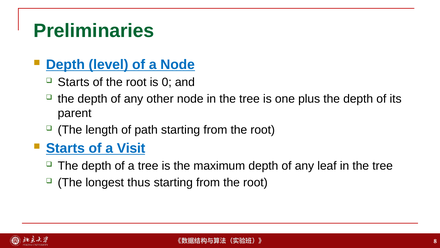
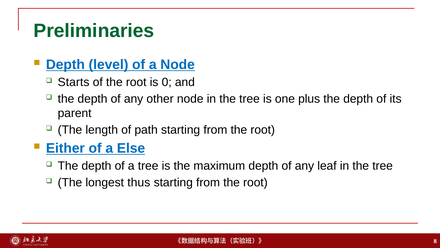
Starts at (65, 148): Starts -> Either
Visit: Visit -> Else
